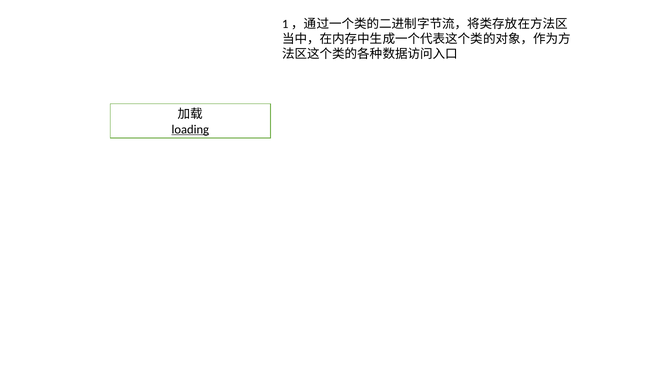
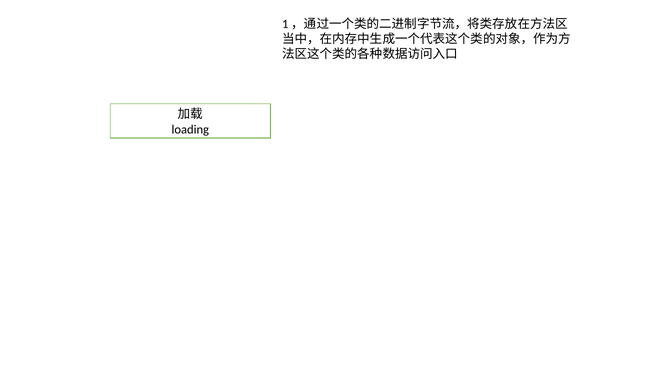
loading underline: present -> none
